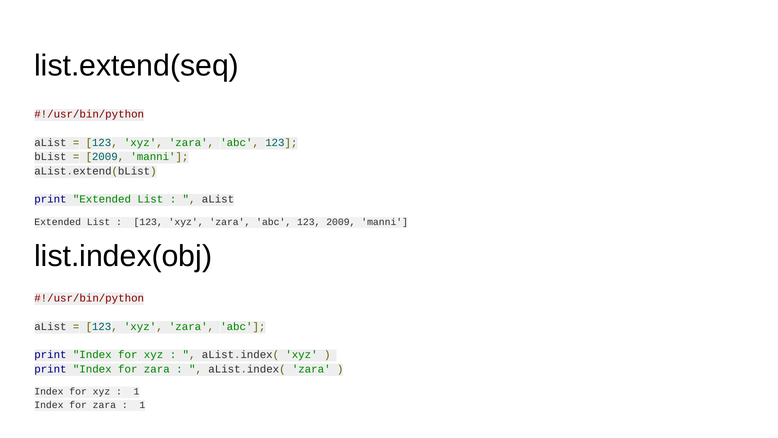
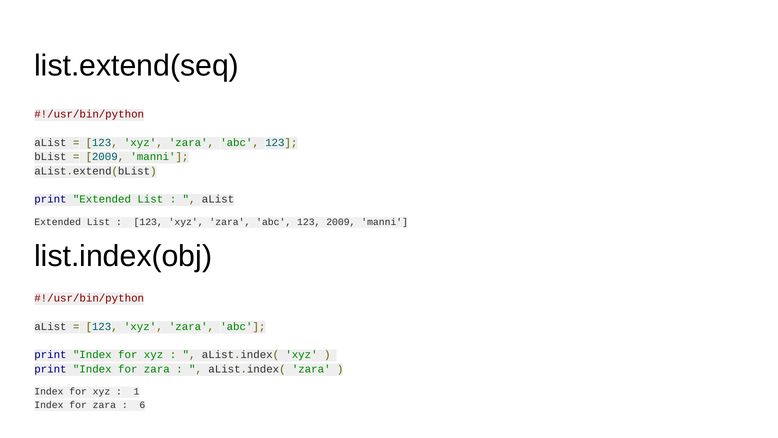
1 at (142, 405): 1 -> 6
